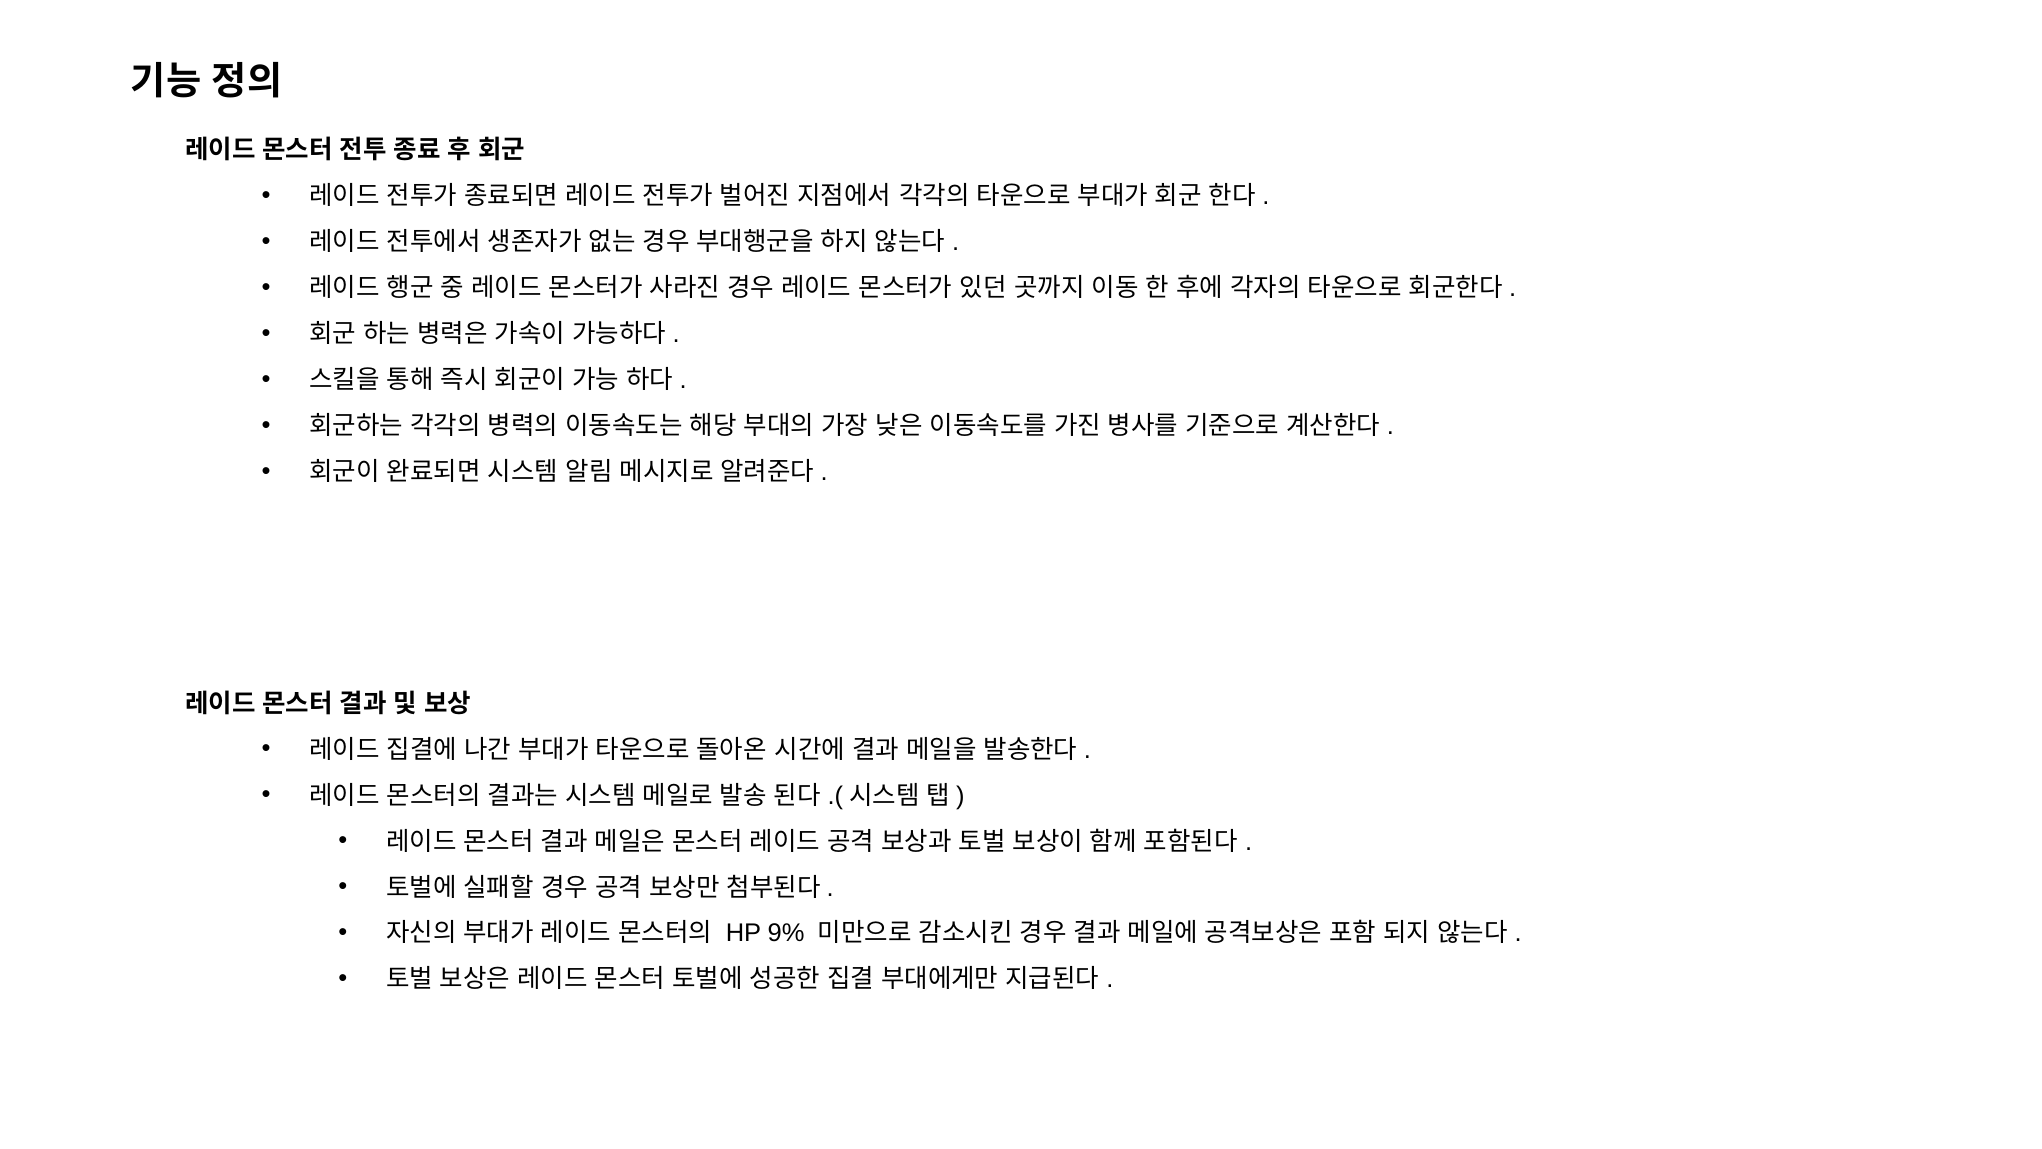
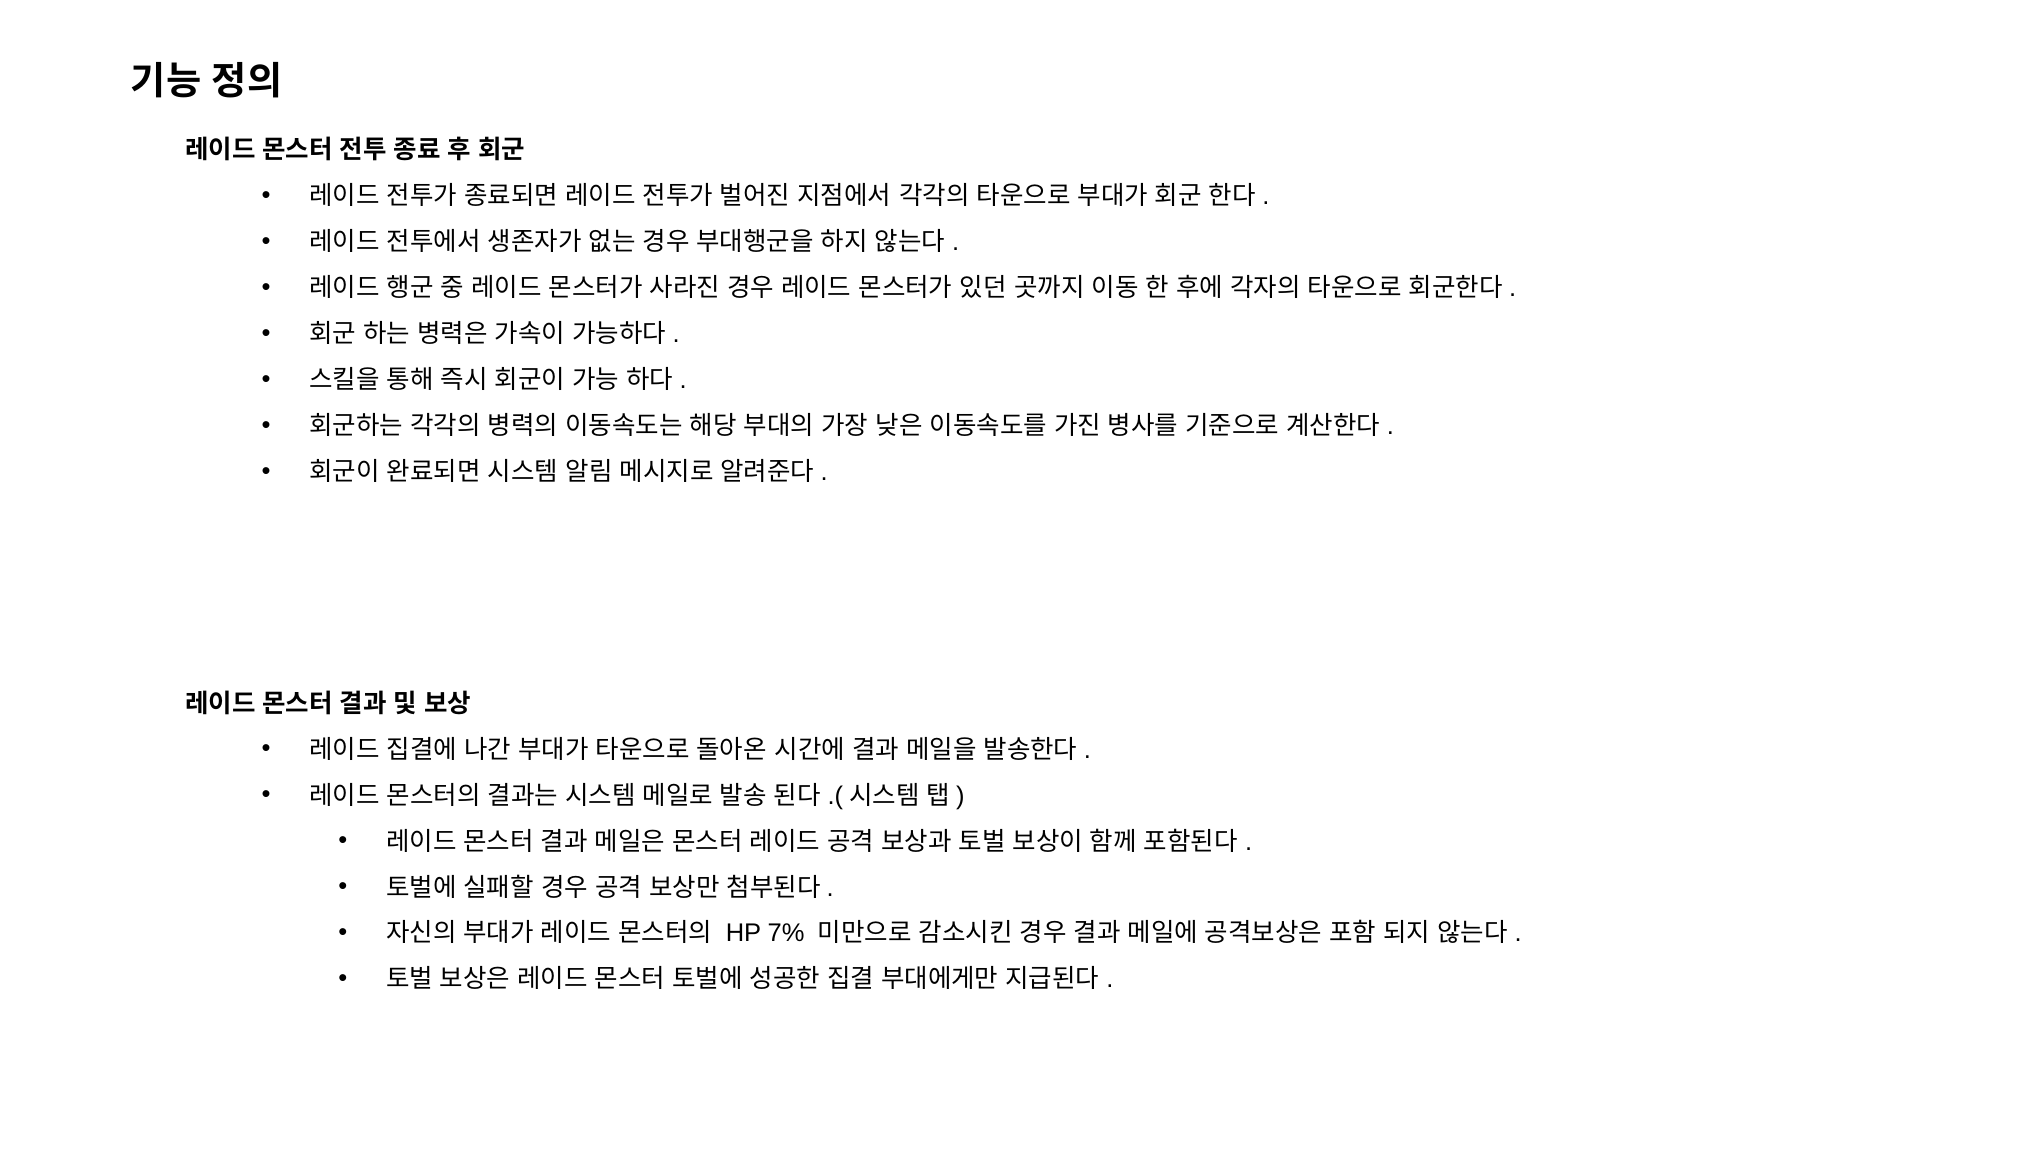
9%: 9% -> 7%
